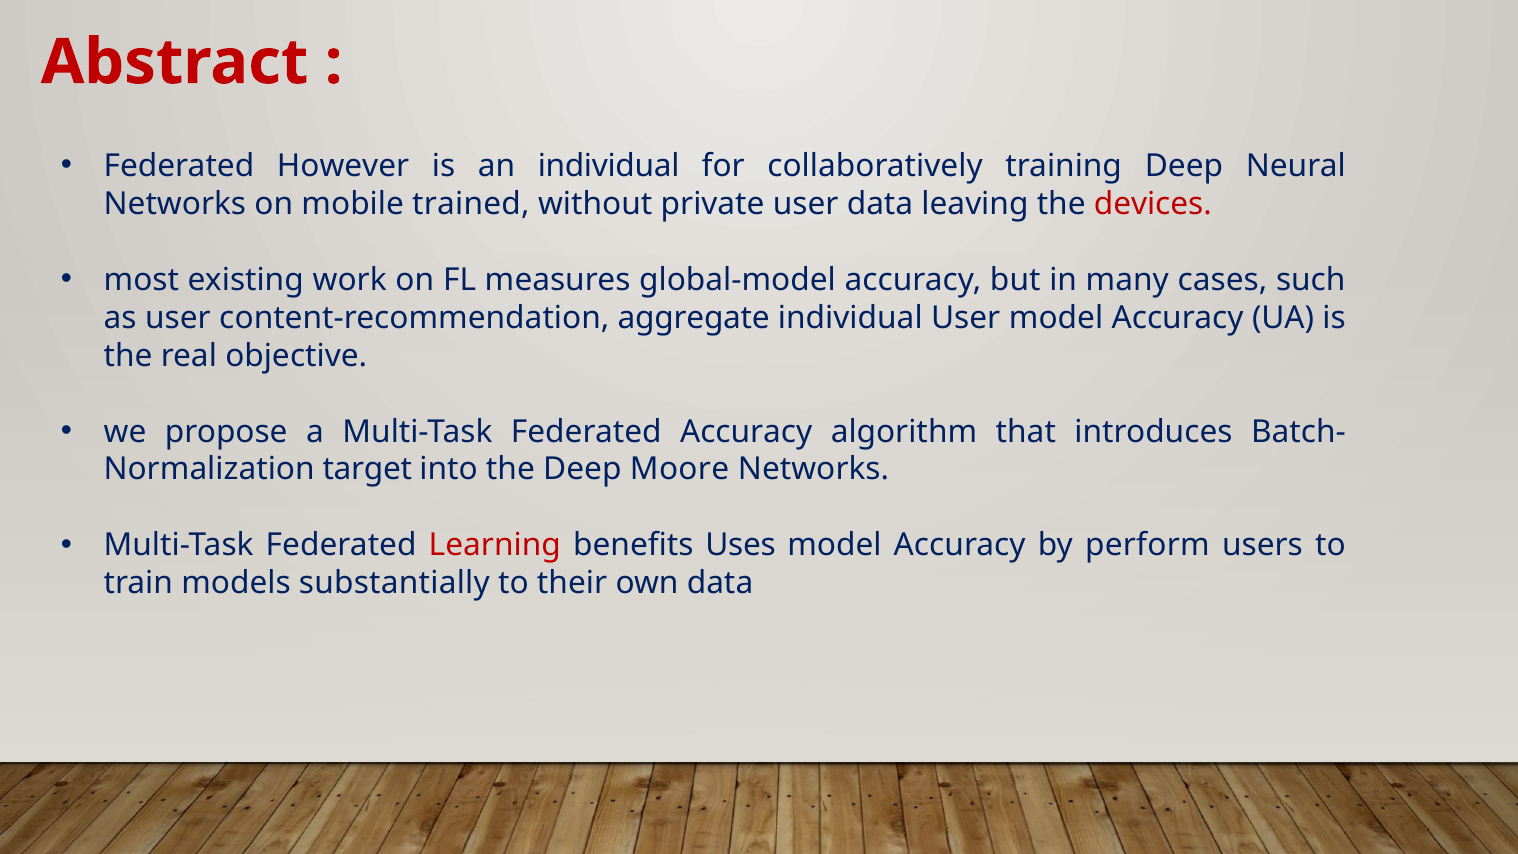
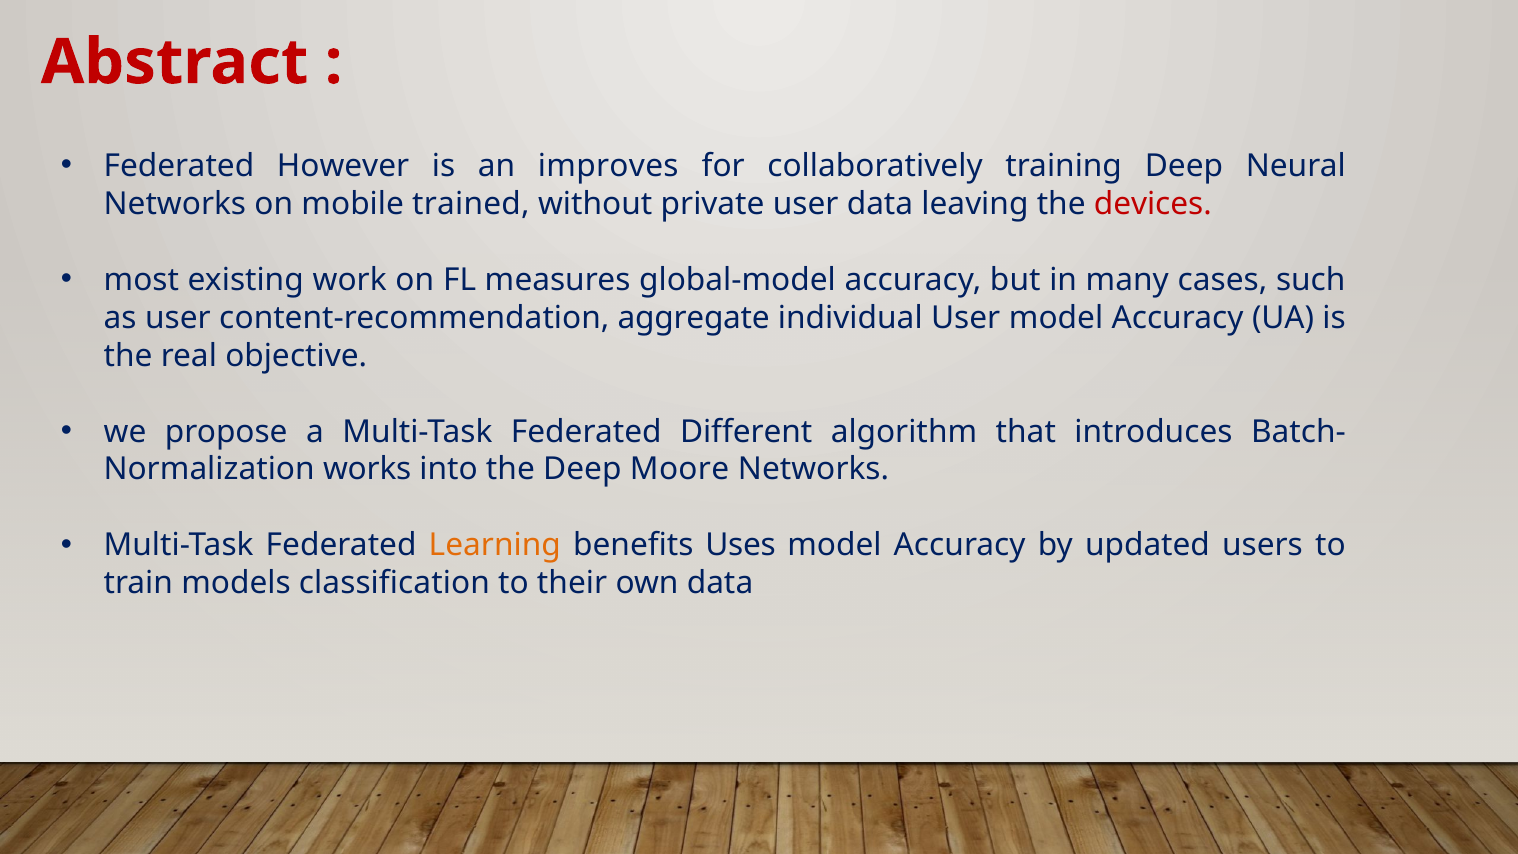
an individual: individual -> improves
Federated Accuracy: Accuracy -> Different
target: target -> works
Learning colour: red -> orange
perform: perform -> updated
substantially: substantially -> classification
